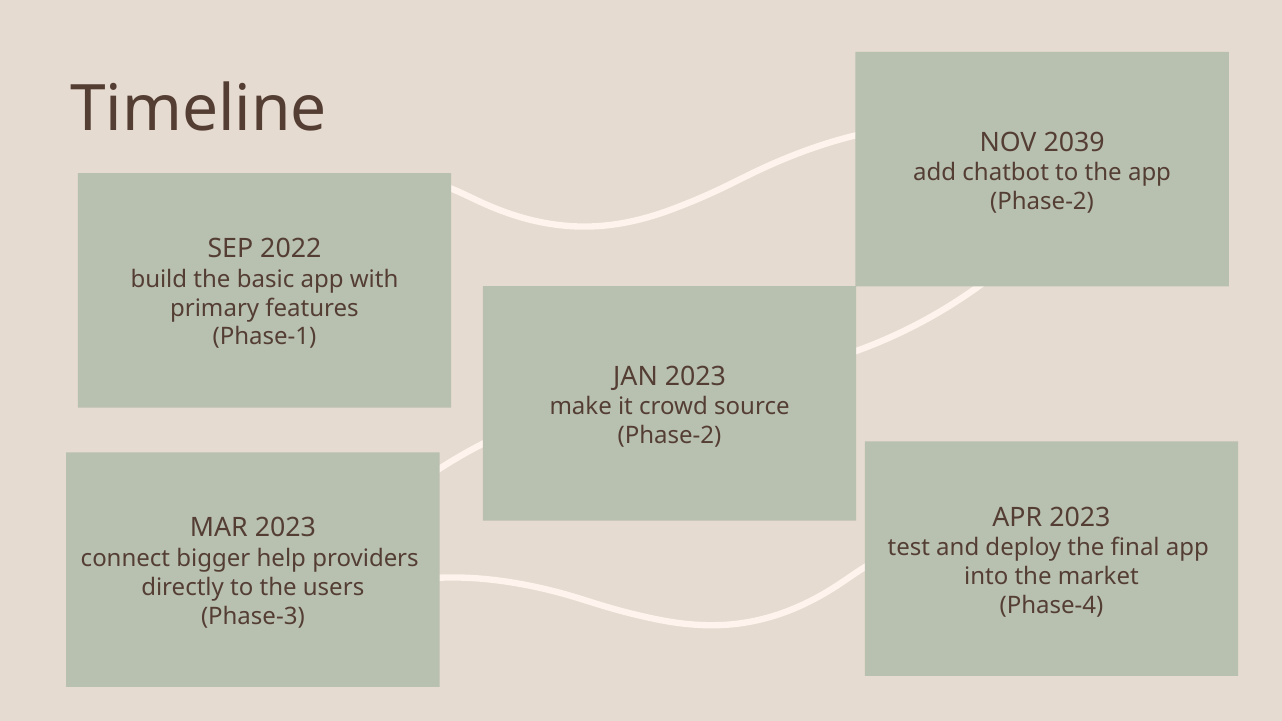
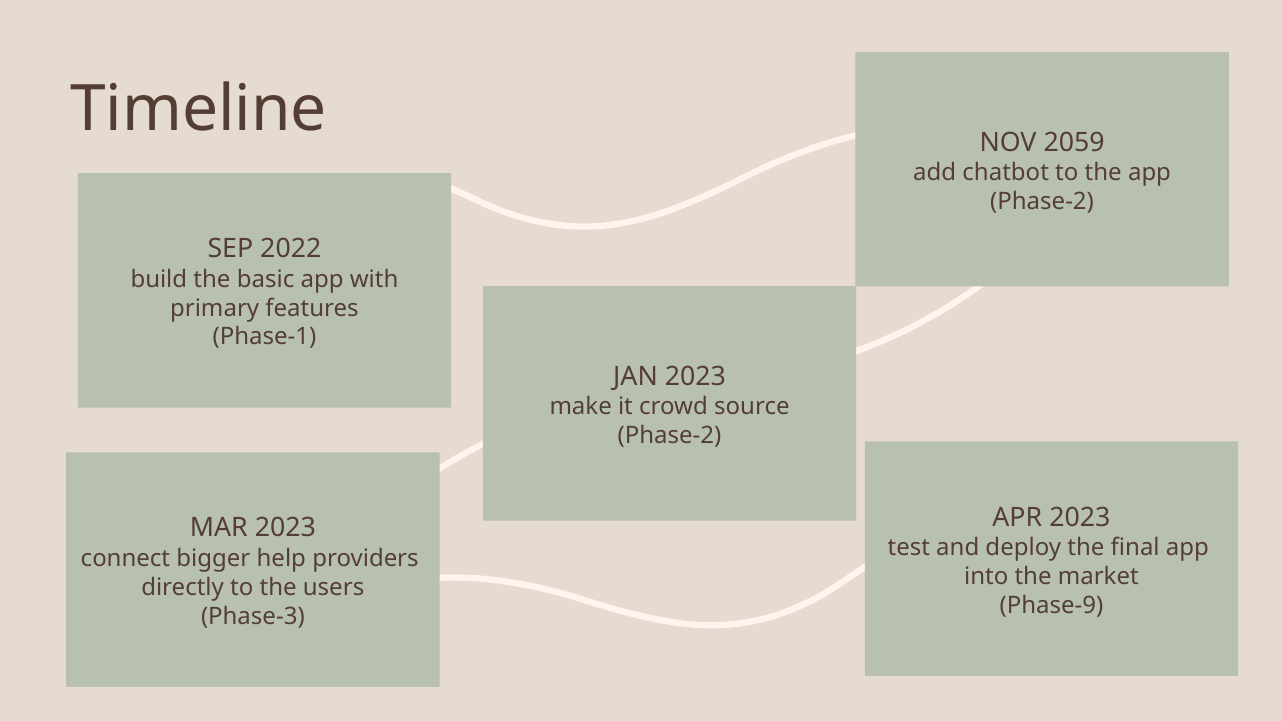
2039: 2039 -> 2059
Phase-4: Phase-4 -> Phase-9
